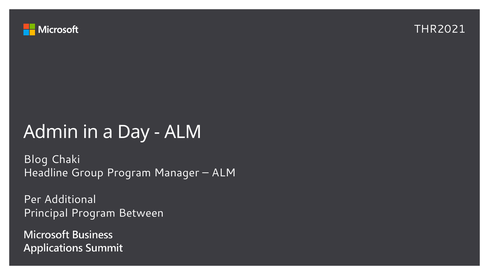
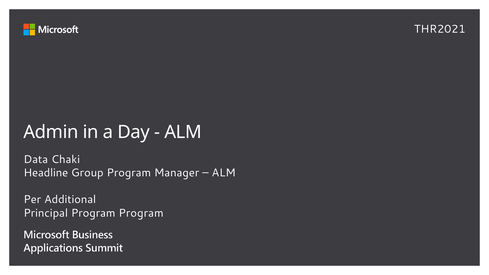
Blog: Blog -> Data
Program Between: Between -> Program
